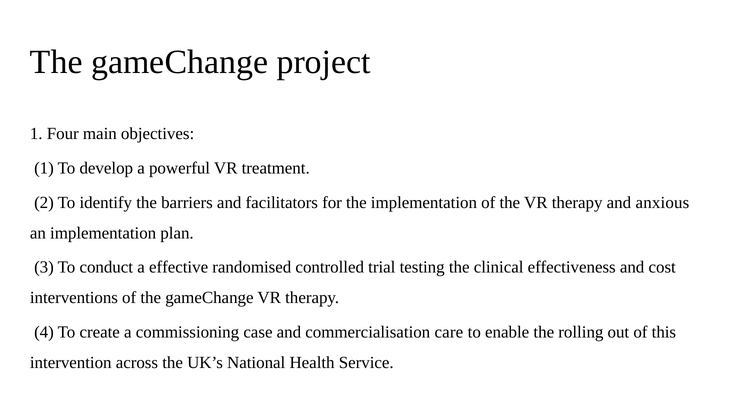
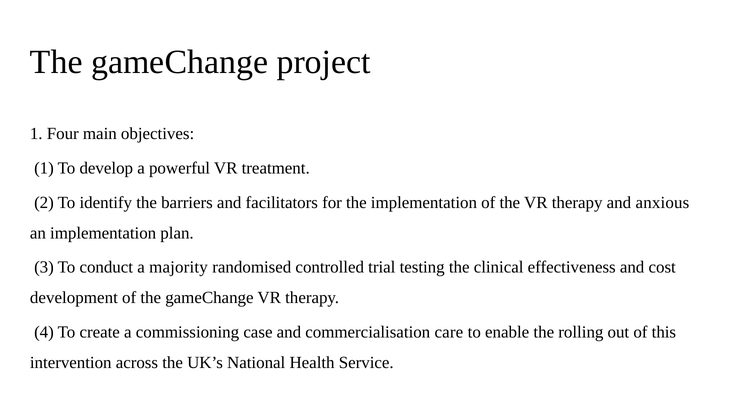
effective: effective -> majority
interventions: interventions -> development
